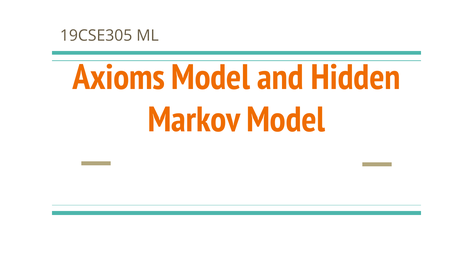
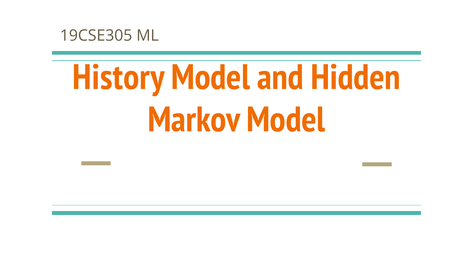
Axioms: Axioms -> History
